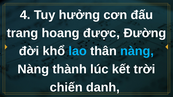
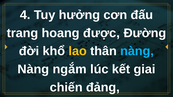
lao colour: light blue -> yellow
thành: thành -> ngắm
trời: trời -> giai
danh: danh -> đảng
